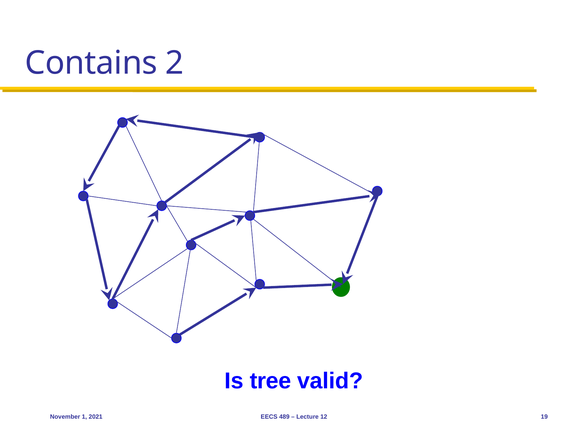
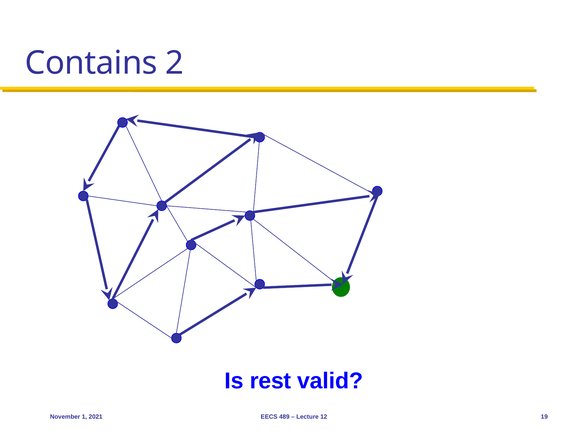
tree: tree -> rest
